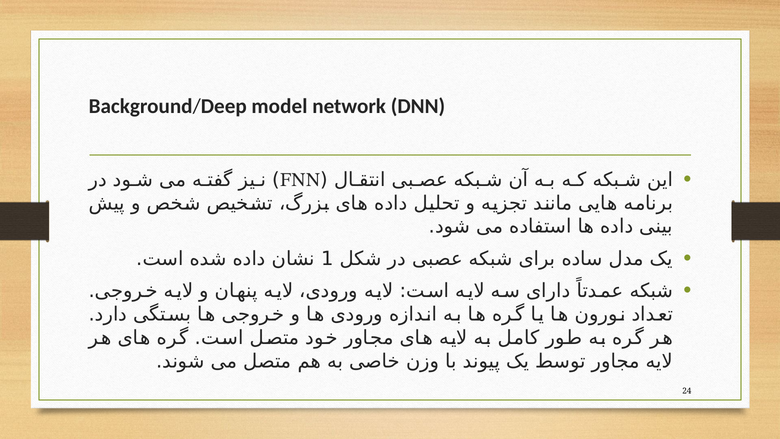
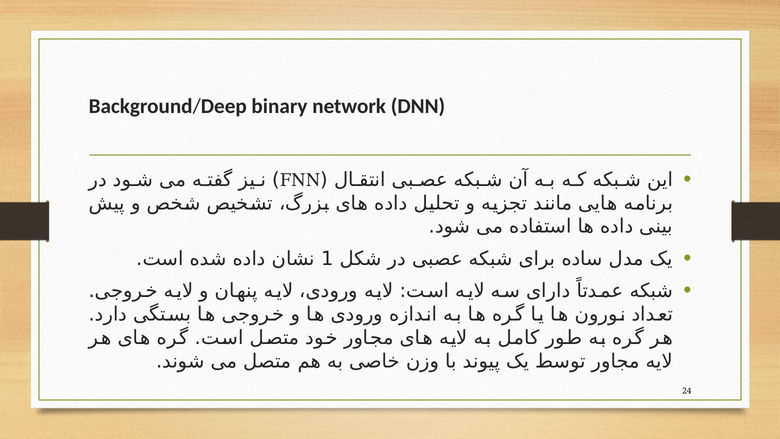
model: model -> binary
